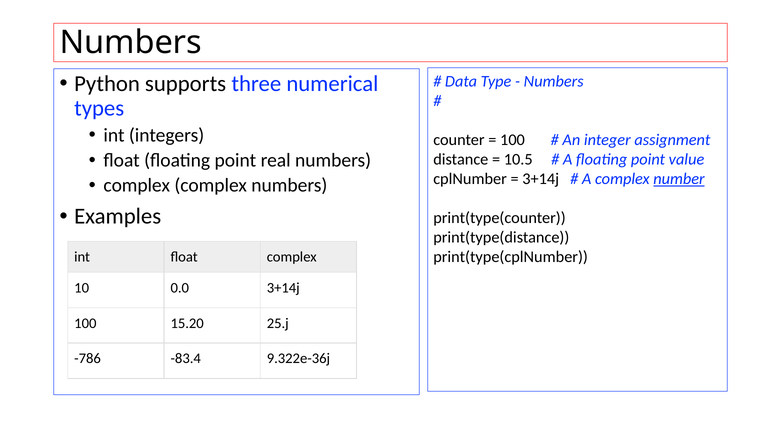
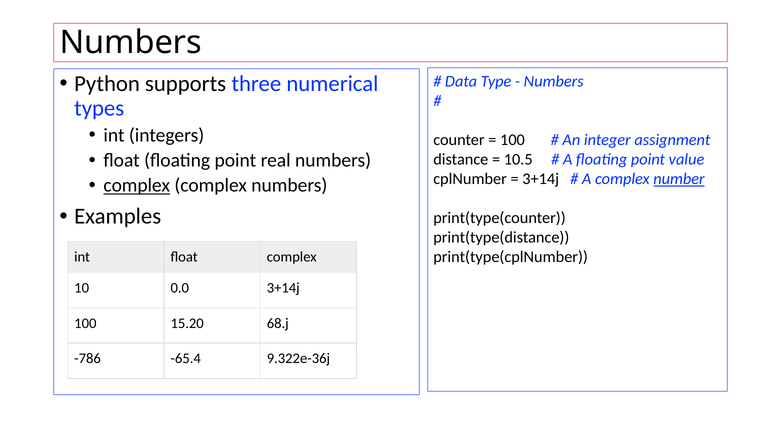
complex at (137, 186) underline: none -> present
25.j: 25.j -> 68.j
-83.4: -83.4 -> -65.4
